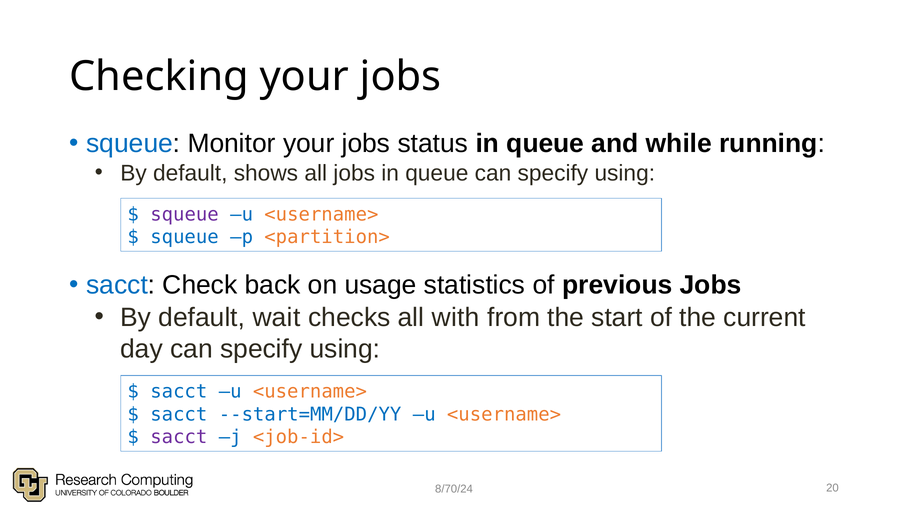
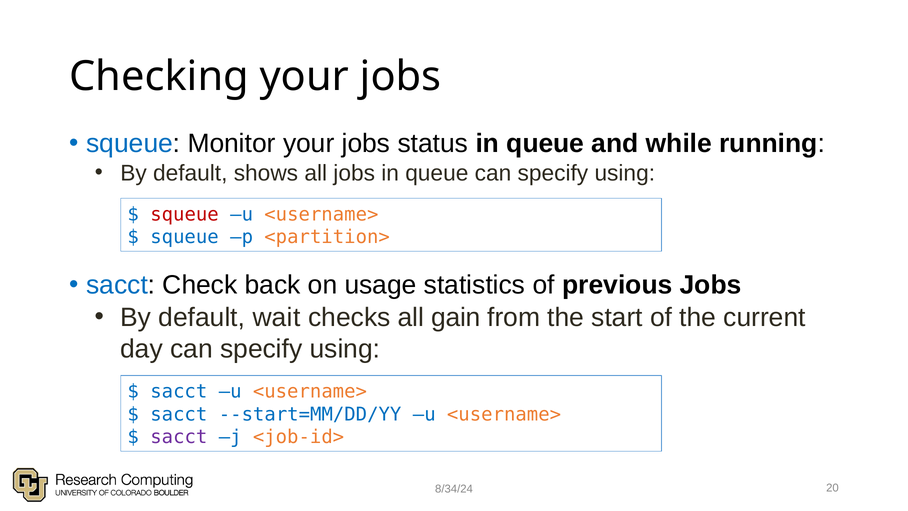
squeue at (185, 214) colour: purple -> red
with: with -> gain
8/70/24: 8/70/24 -> 8/34/24
